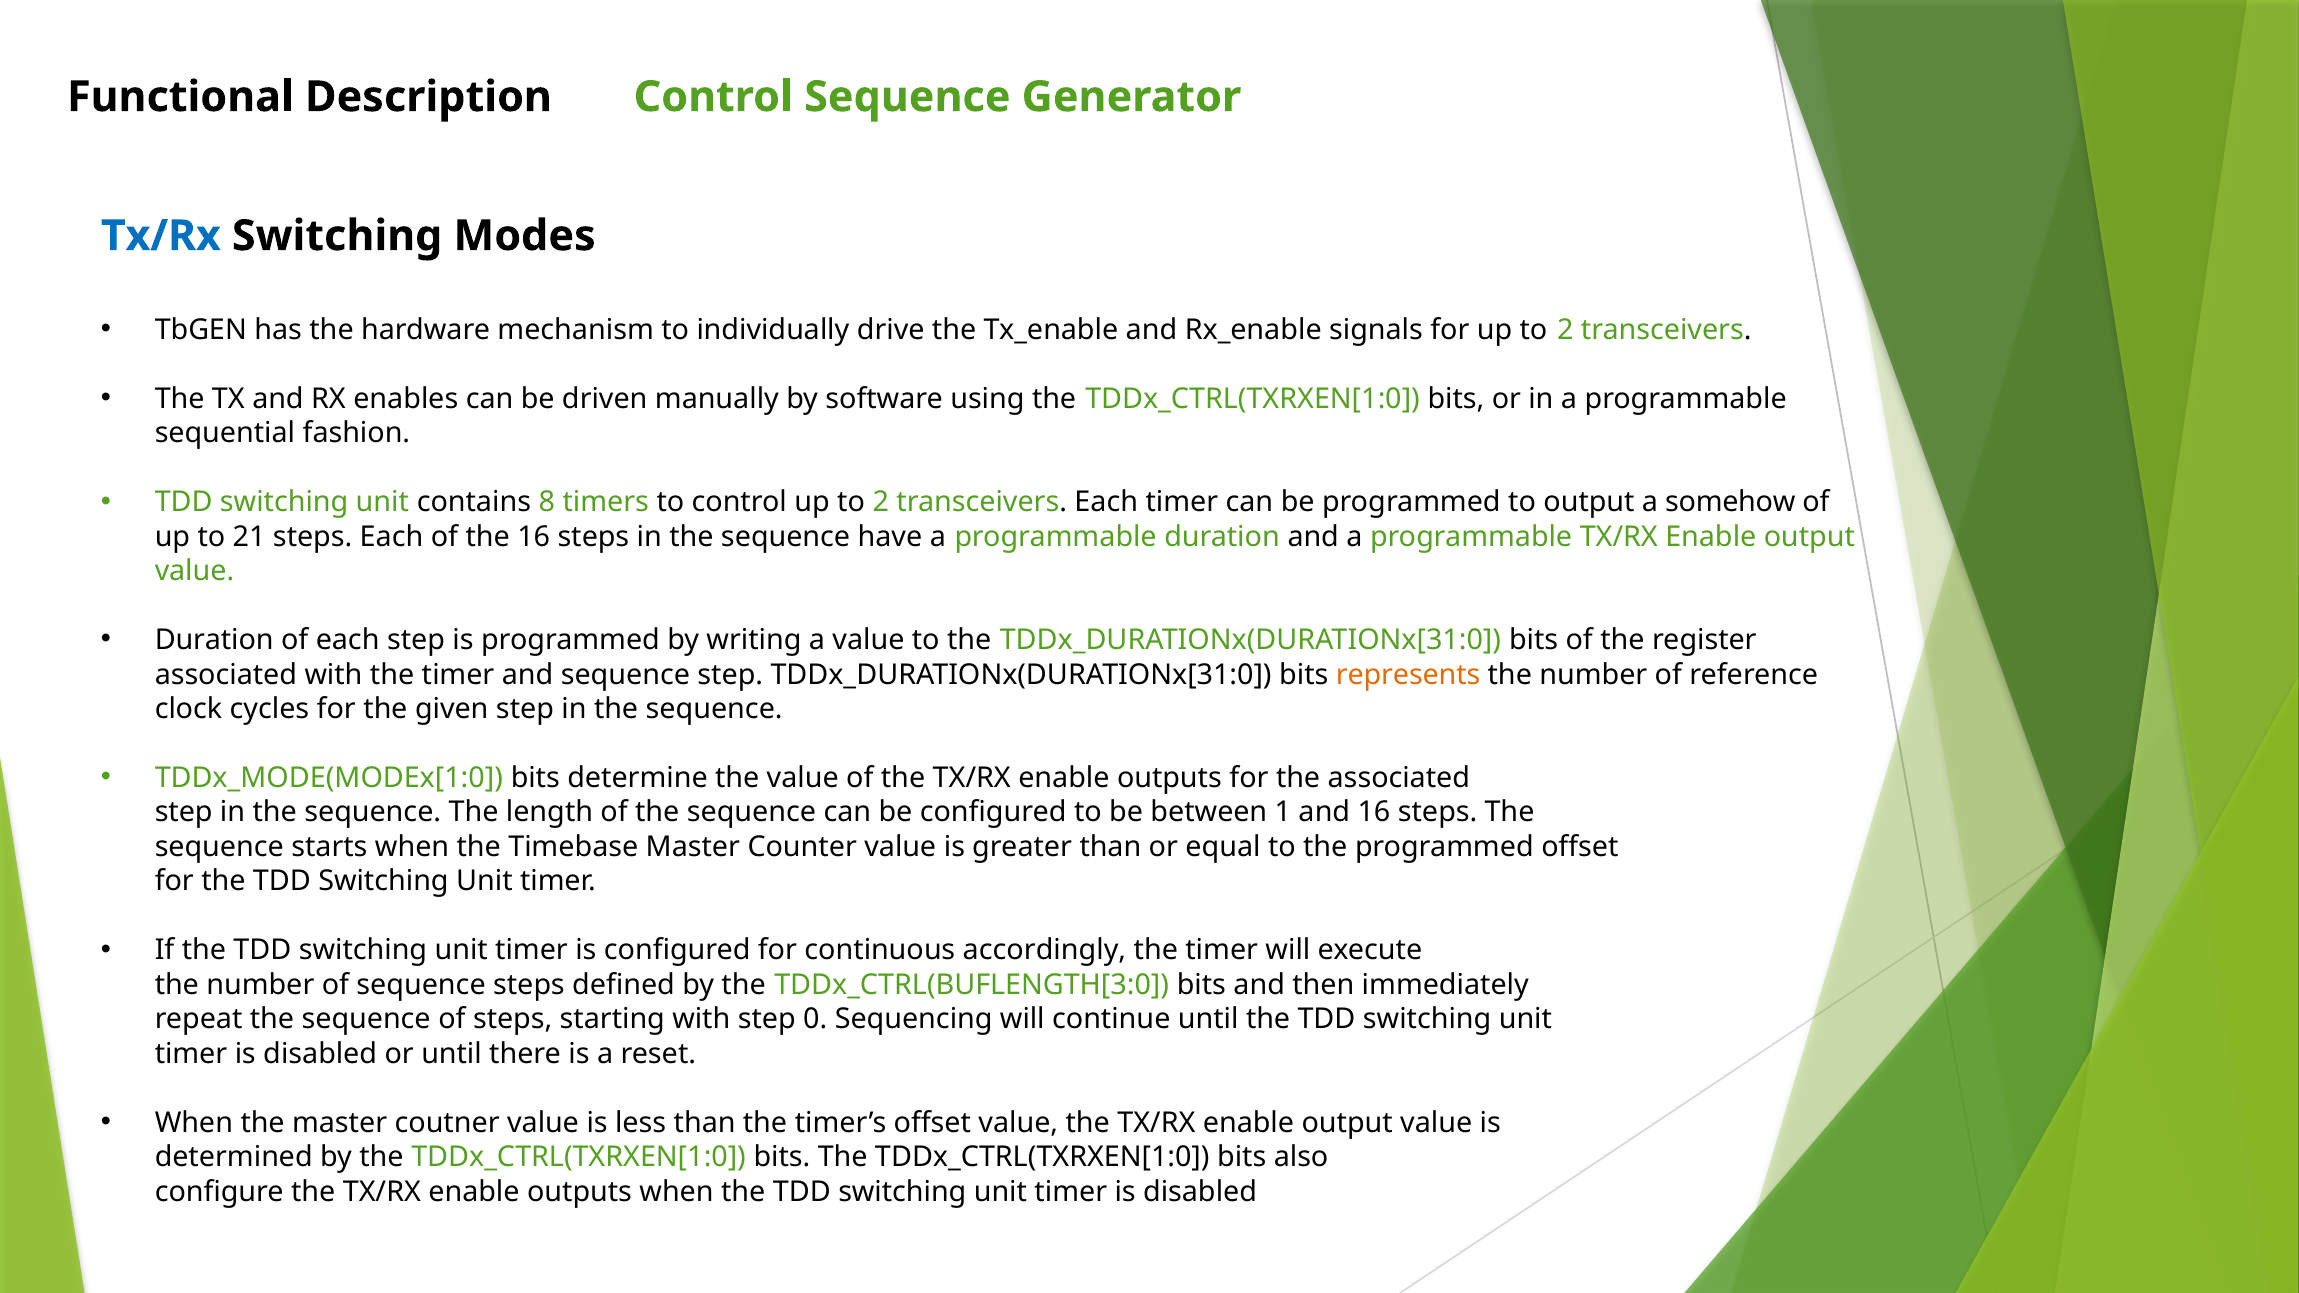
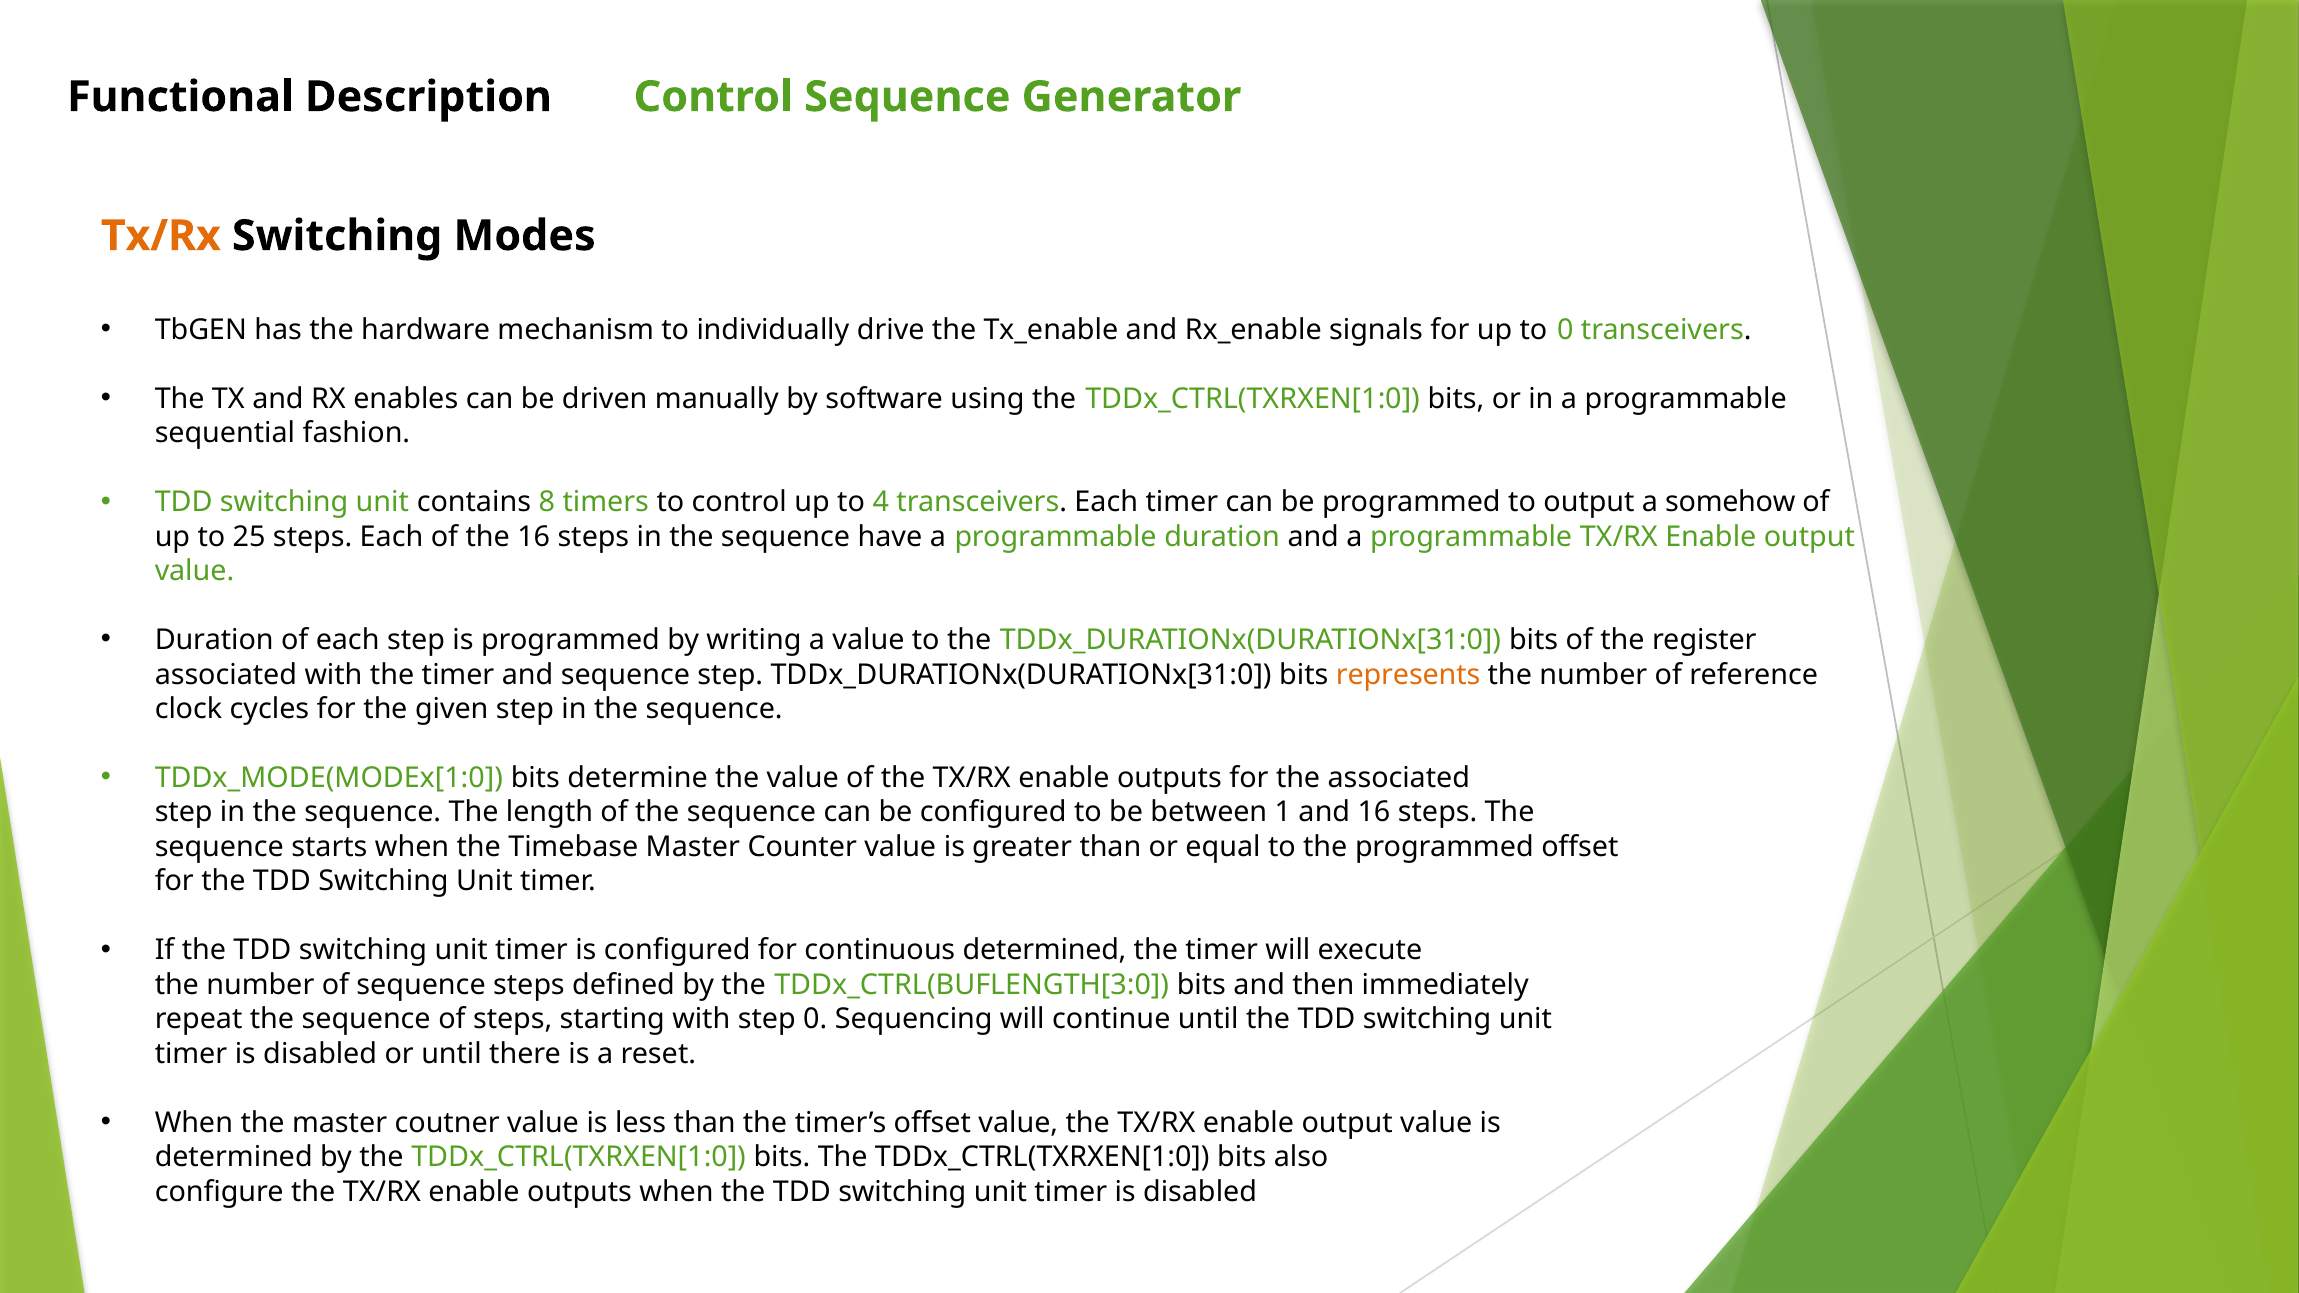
Tx/Rx at (161, 236) colour: blue -> orange
for up to 2: 2 -> 0
control up to 2: 2 -> 4
21: 21 -> 25
continuous accordingly: accordingly -> determined
